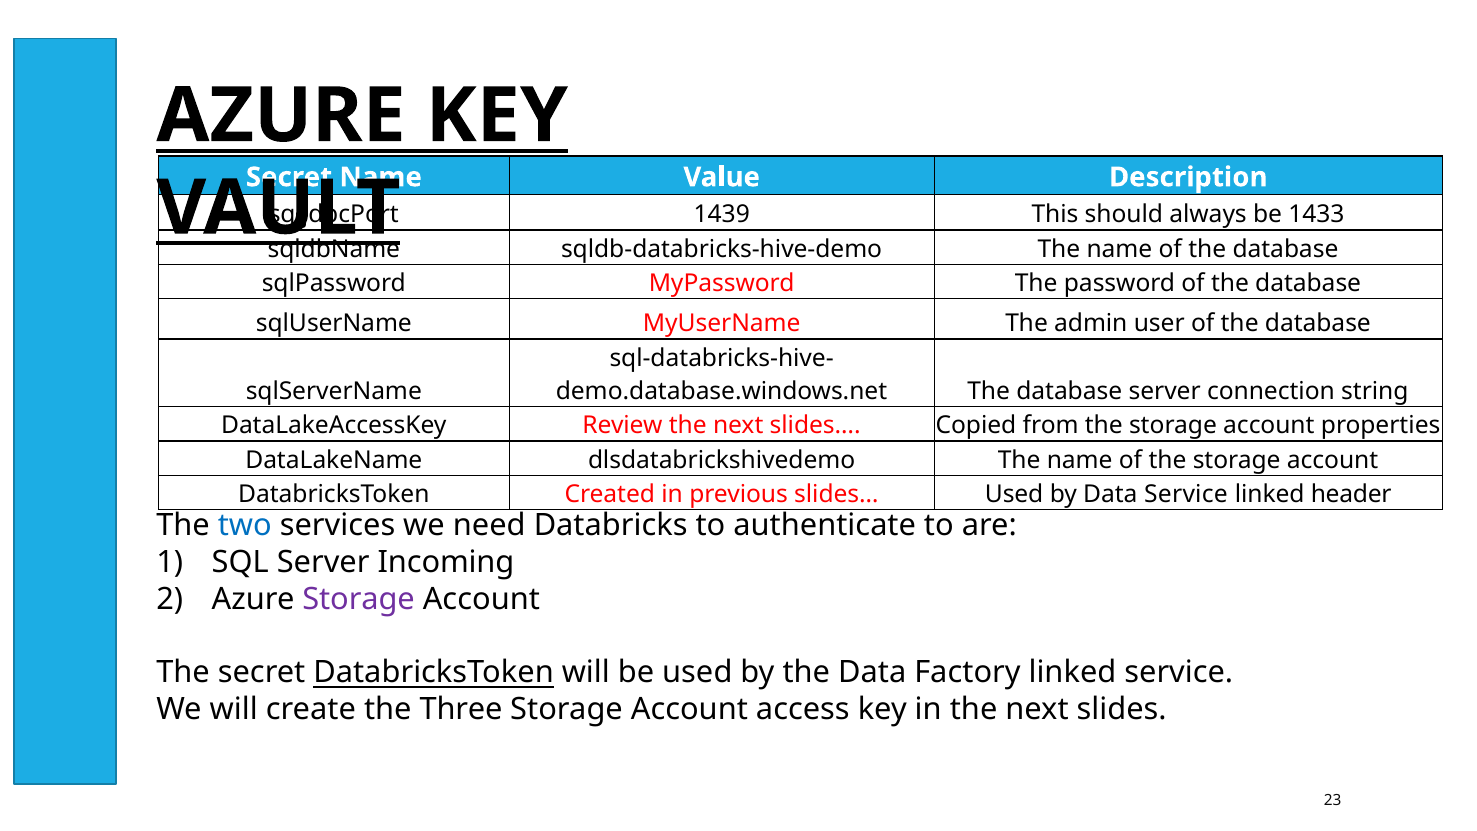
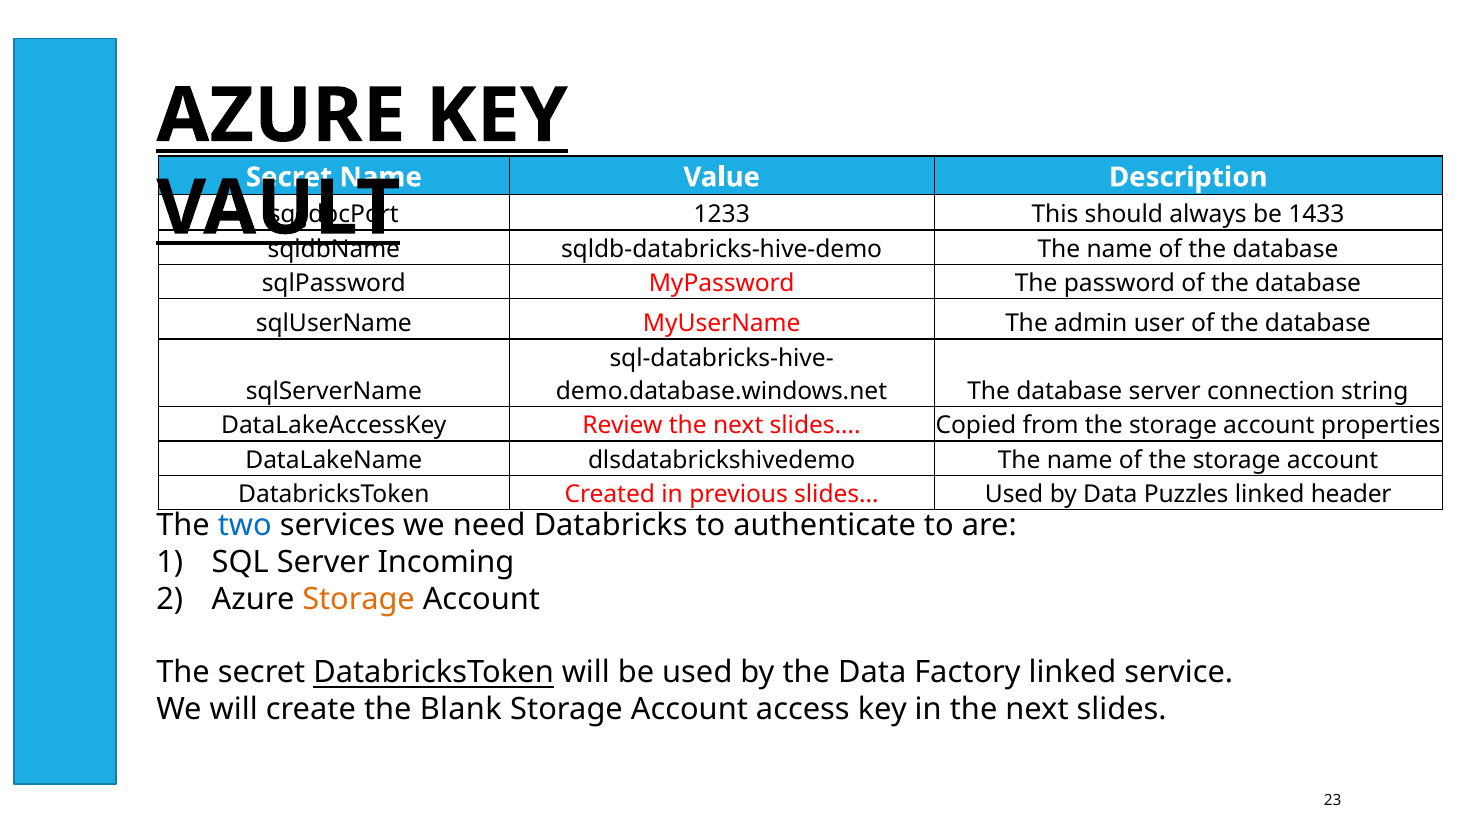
1439: 1439 -> 1233
Data Service: Service -> Puzzles
Storage at (359, 599) colour: purple -> orange
Three: Three -> Blank
